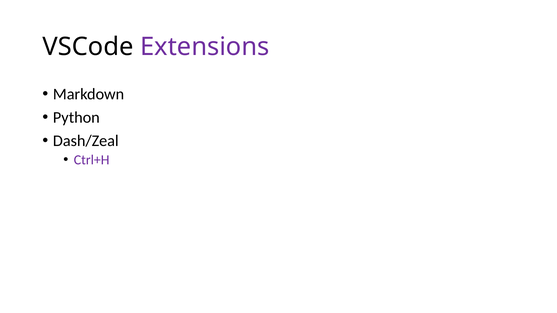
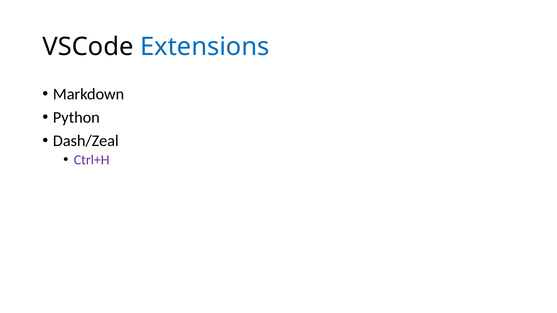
Extensions colour: purple -> blue
